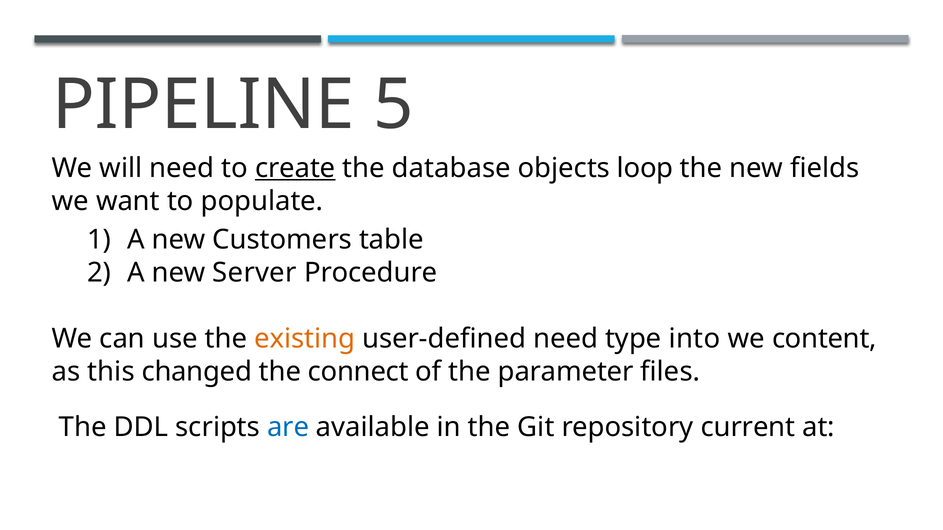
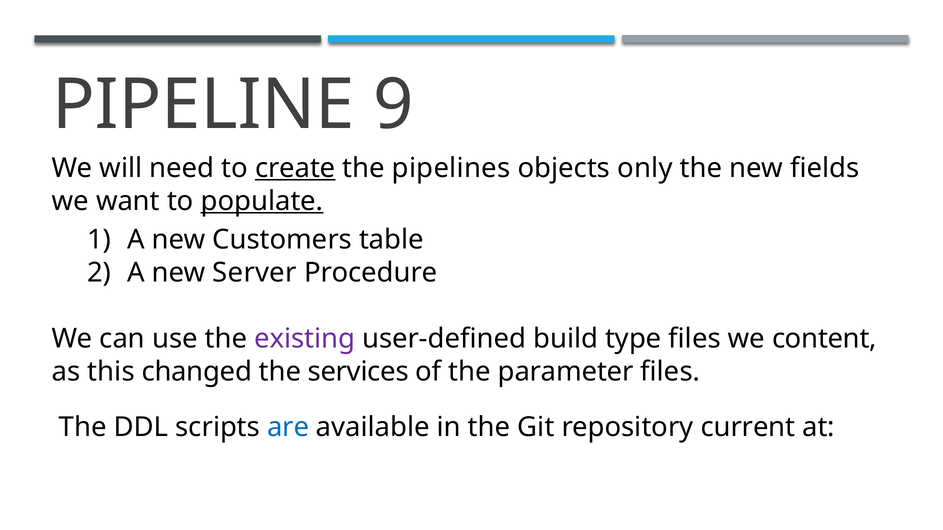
5: 5 -> 9
database: database -> pipelines
loop: loop -> only
populate underline: none -> present
existing colour: orange -> purple
user-defined need: need -> build
type into: into -> files
connect: connect -> services
